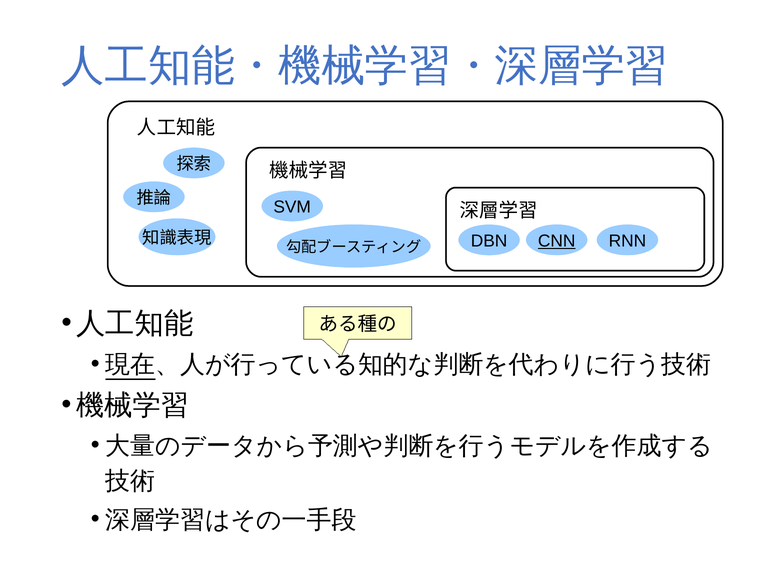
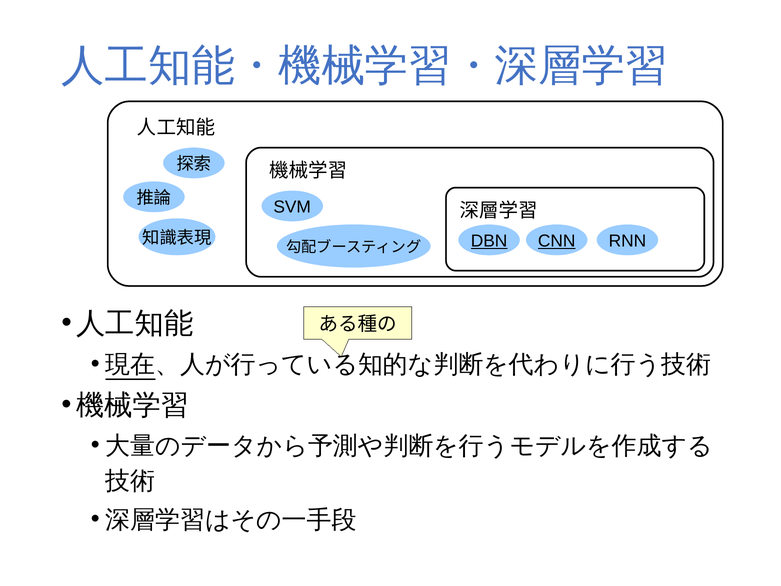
DBN underline: none -> present
